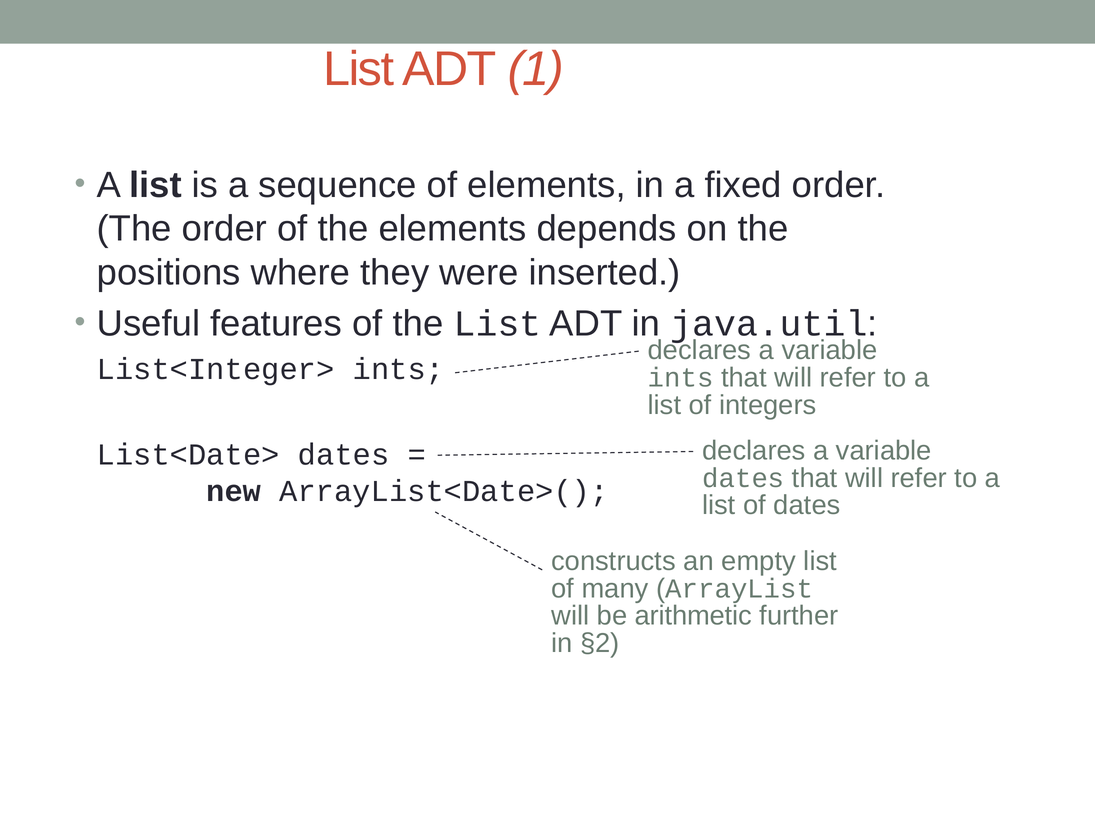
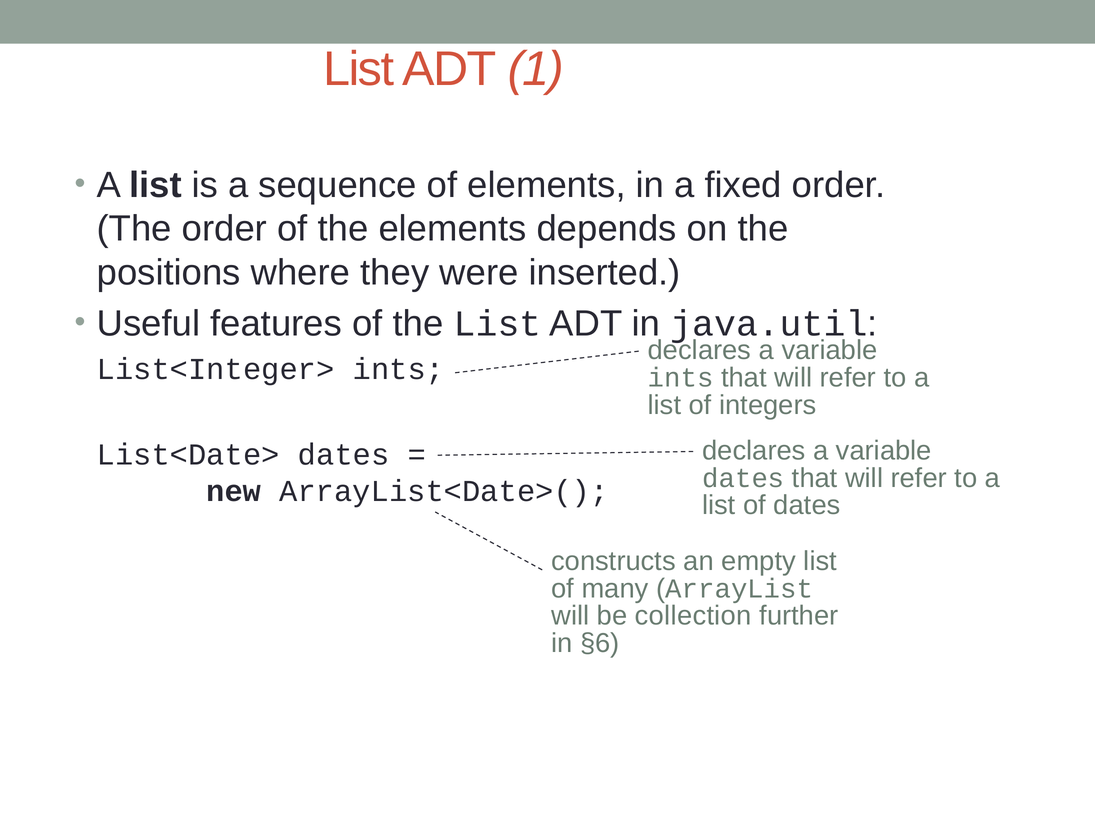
arithmetic: arithmetic -> collection
§2: §2 -> §6
